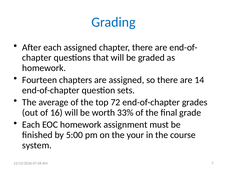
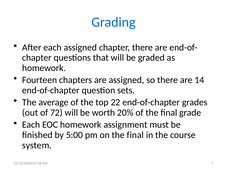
72: 72 -> 22
16: 16 -> 72
33%: 33% -> 20%
on the your: your -> final
